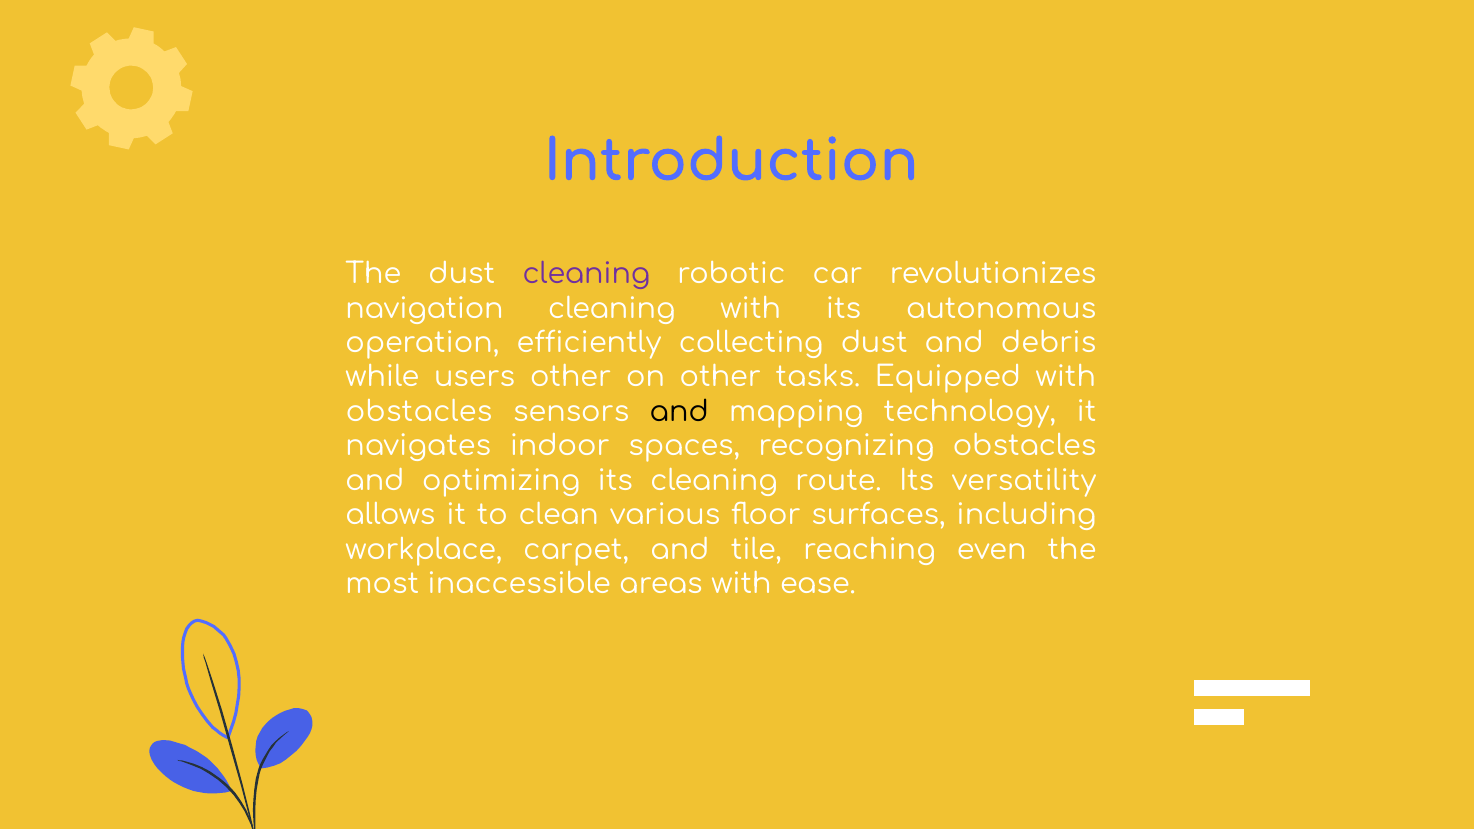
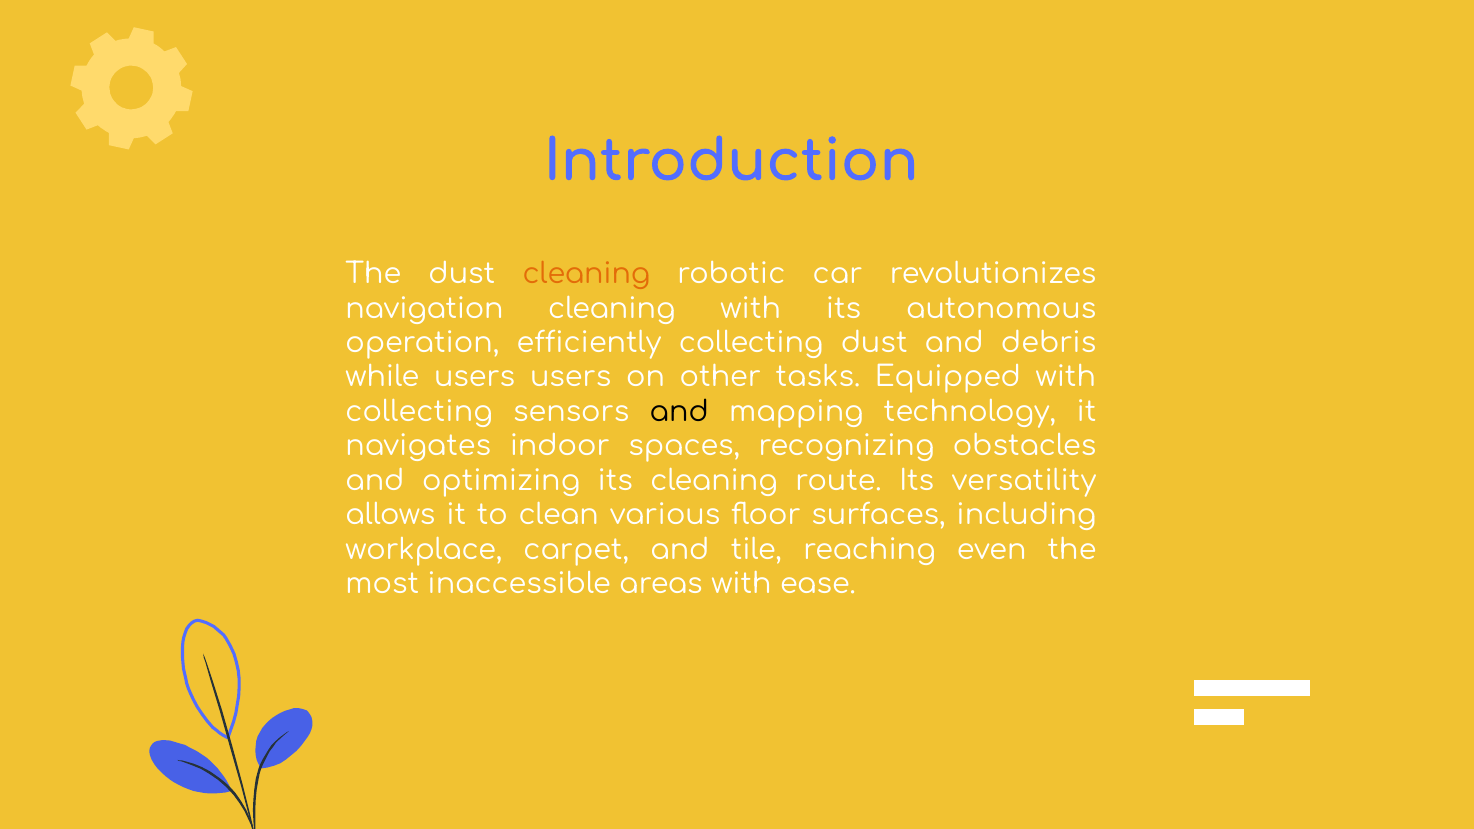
cleaning at (586, 274) colour: purple -> orange
users other: other -> users
obstacles at (419, 412): obstacles -> collecting
